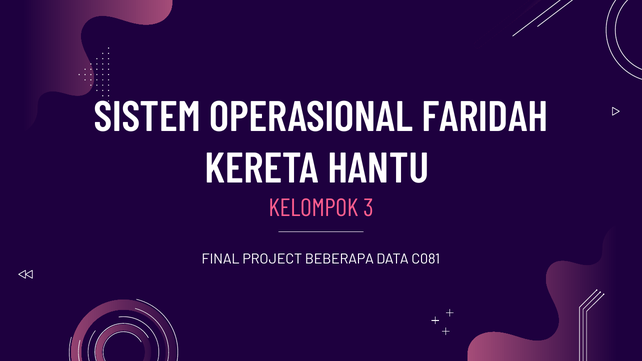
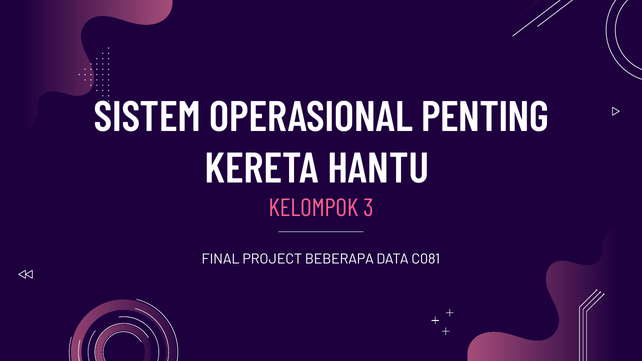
FARIDAH: FARIDAH -> PENTING
